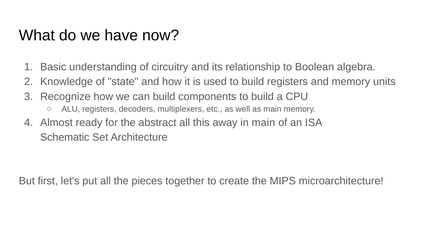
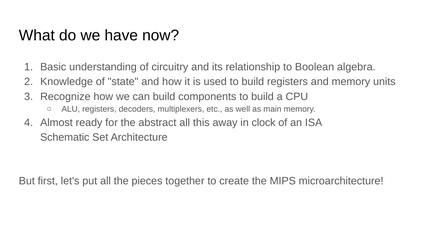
in main: main -> clock
